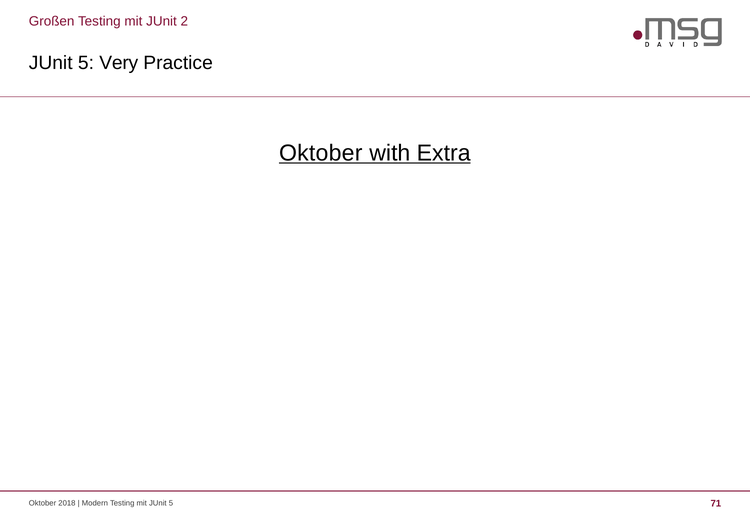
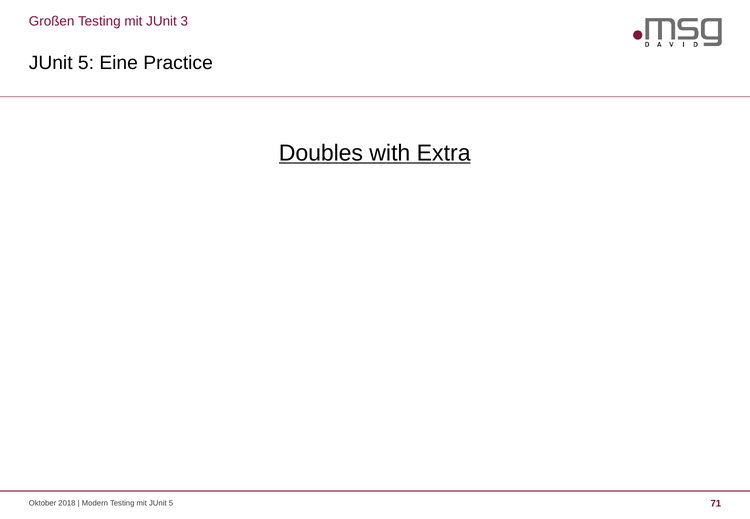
2: 2 -> 3
Very: Very -> Eine
Oktober at (321, 153): Oktober -> Doubles
